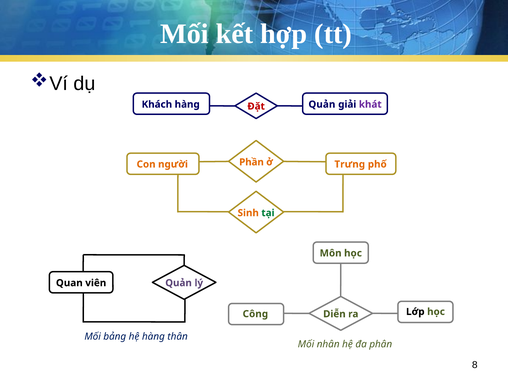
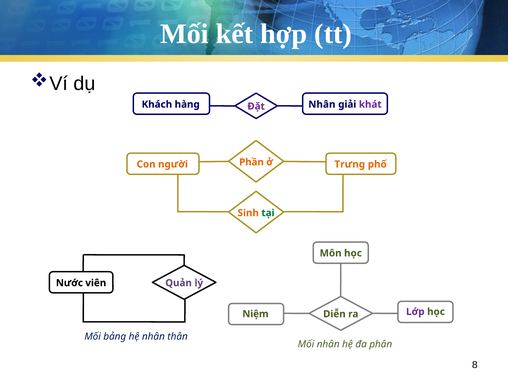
Đặt colour: red -> purple
Quản at (322, 104): Quản -> Nhân
Quan: Quan -> Nước
Lớp colour: black -> purple
Công: Công -> Niệm
hệ hàng: hàng -> nhân
